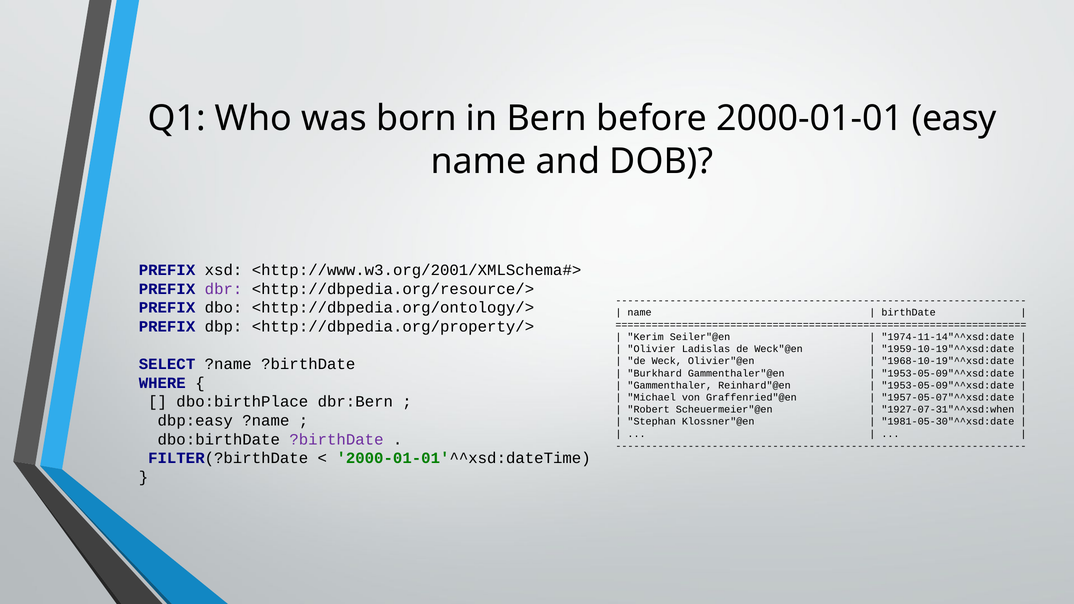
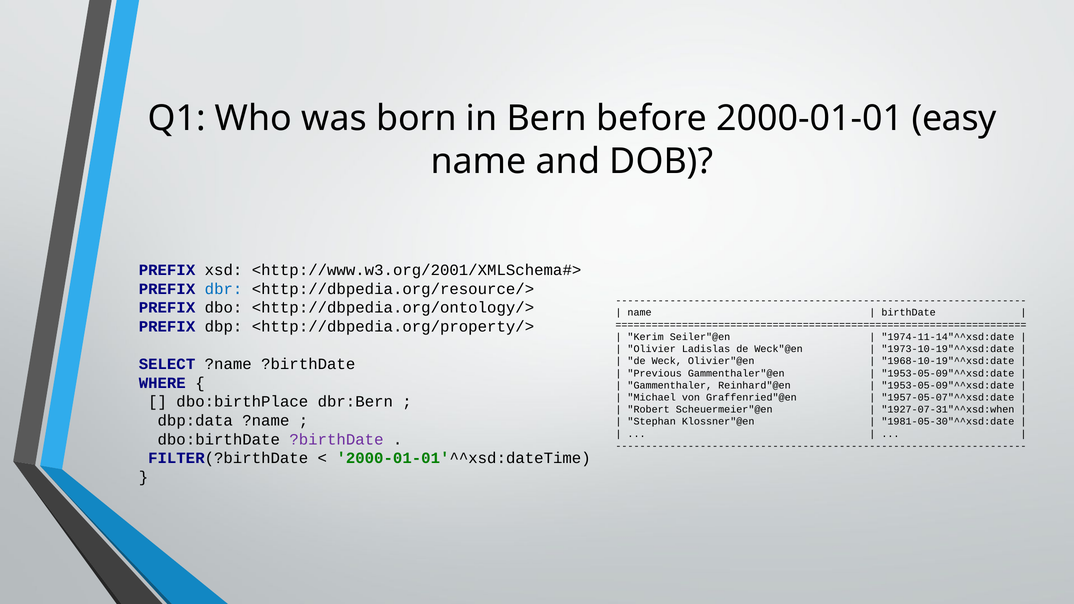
dbr colour: purple -> blue
1959-10-19"^^xsd:date: 1959-10-19"^^xsd:date -> 1973-10-19"^^xsd:date
Burkhard: Burkhard -> Previous
dbp:easy: dbp:easy -> dbp:data
